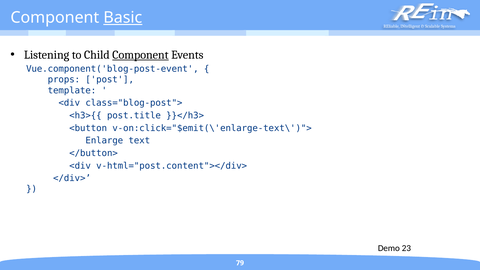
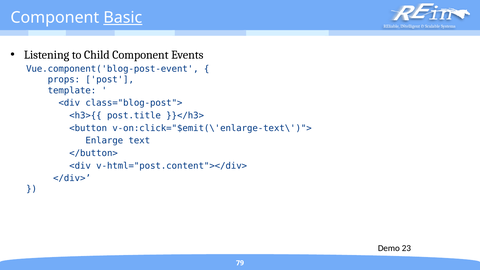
Component at (140, 55) underline: present -> none
